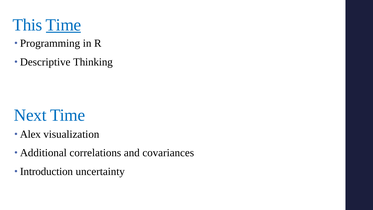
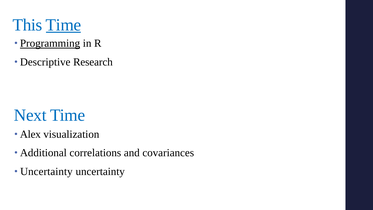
Programming underline: none -> present
Thinking: Thinking -> Research
Introduction at (46, 171): Introduction -> Uncertainty
